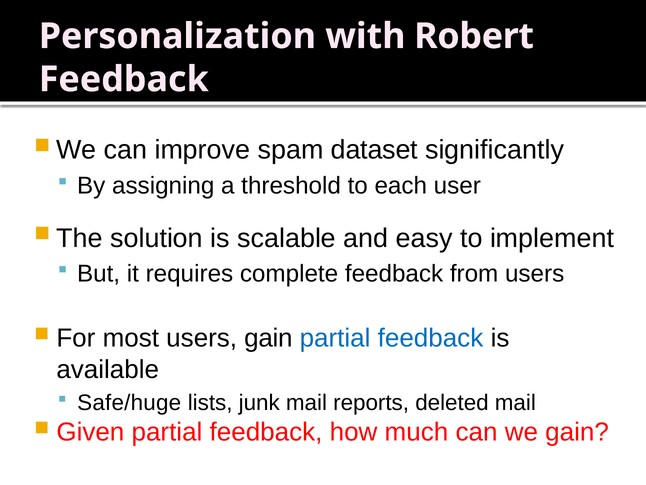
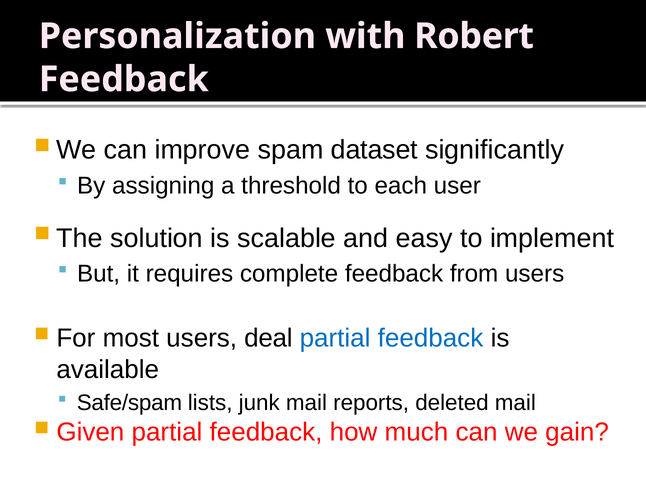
users gain: gain -> deal
Safe/huge: Safe/huge -> Safe/spam
